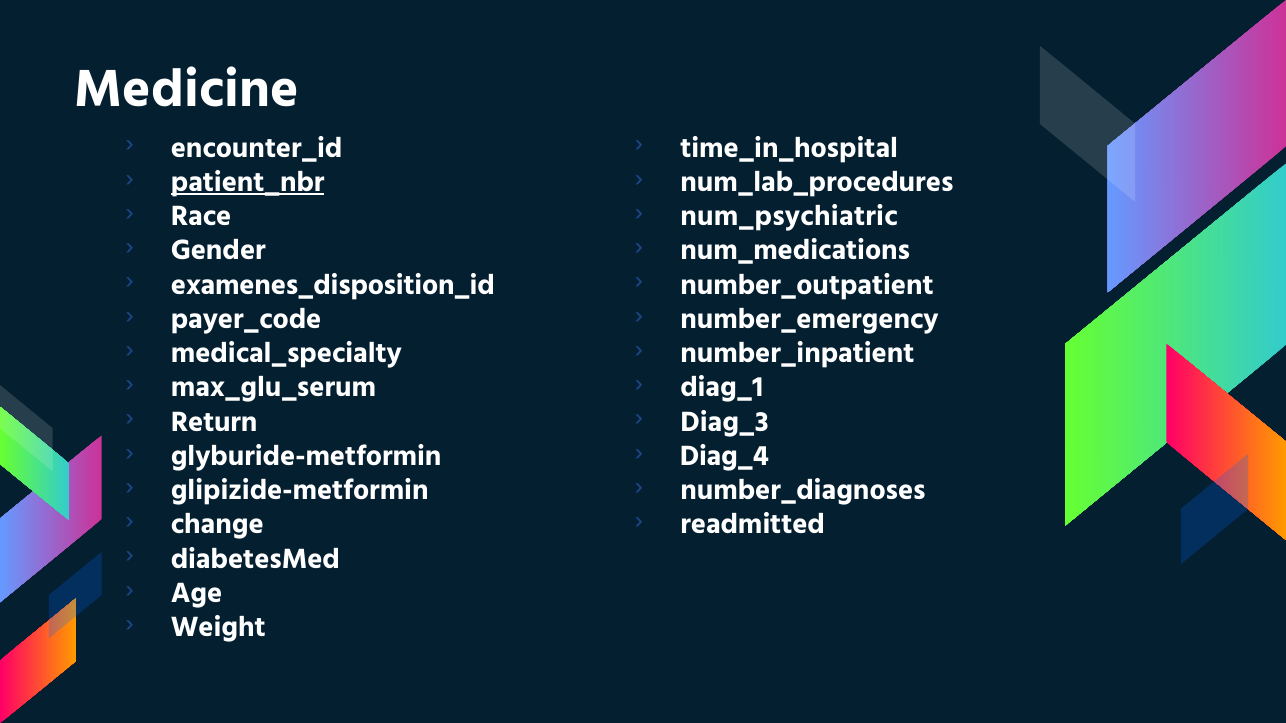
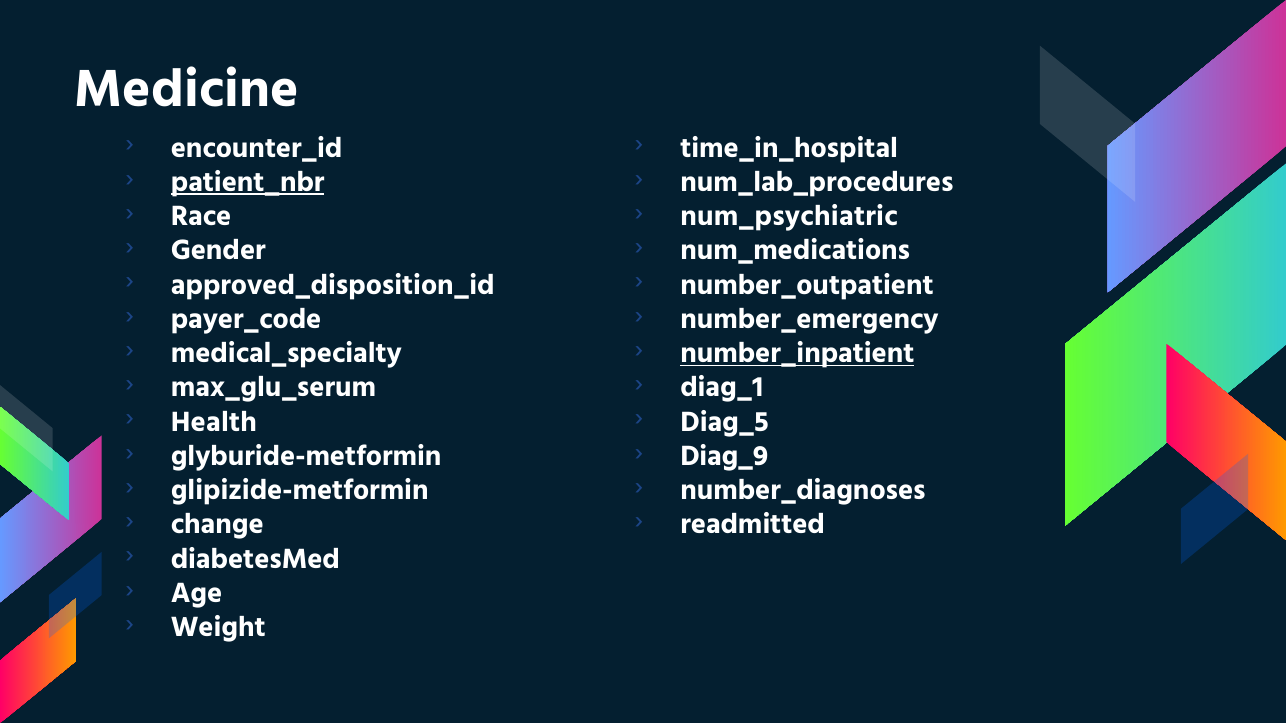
examenes_disposition_id: examenes_disposition_id -> approved_disposition_id
number_inpatient underline: none -> present
Return: Return -> Health
Diag_3: Diag_3 -> Diag_5
Diag_4: Diag_4 -> Diag_9
